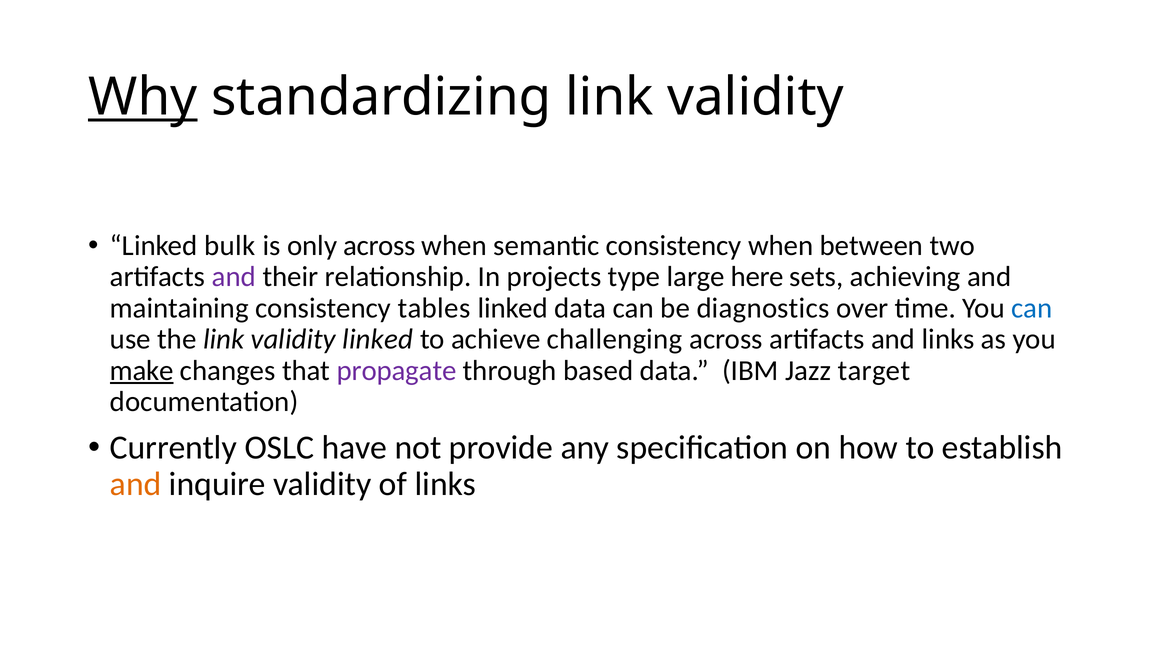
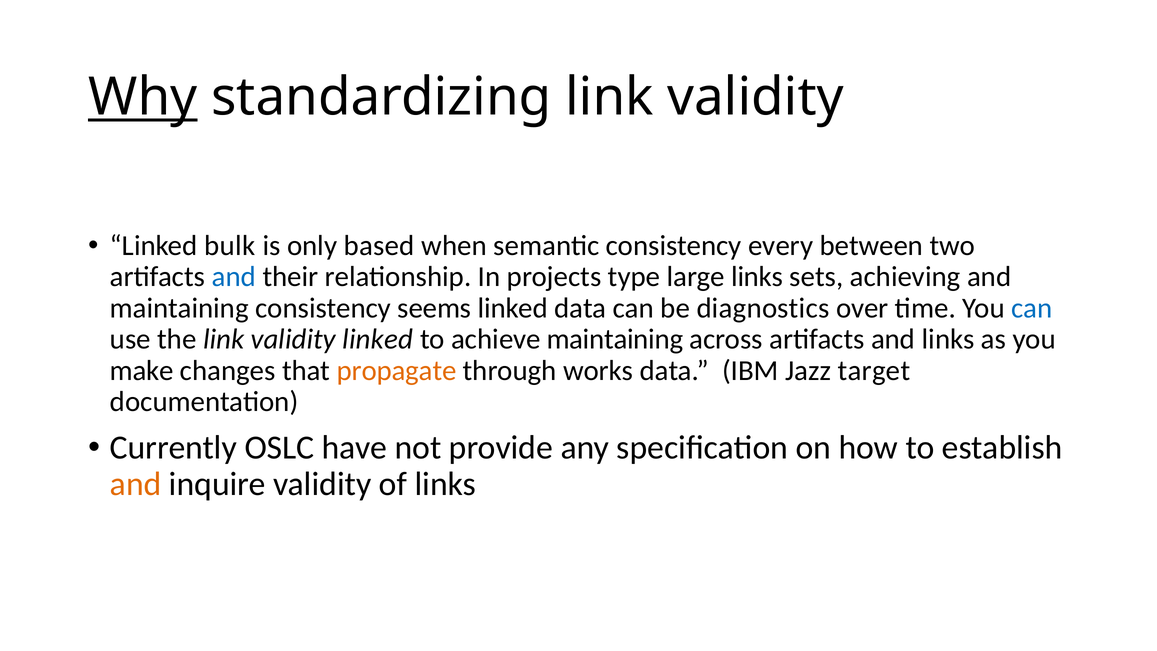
only across: across -> based
consistency when: when -> every
and at (234, 277) colour: purple -> blue
large here: here -> links
tables: tables -> seems
achieve challenging: challenging -> maintaining
make underline: present -> none
propagate colour: purple -> orange
based: based -> works
